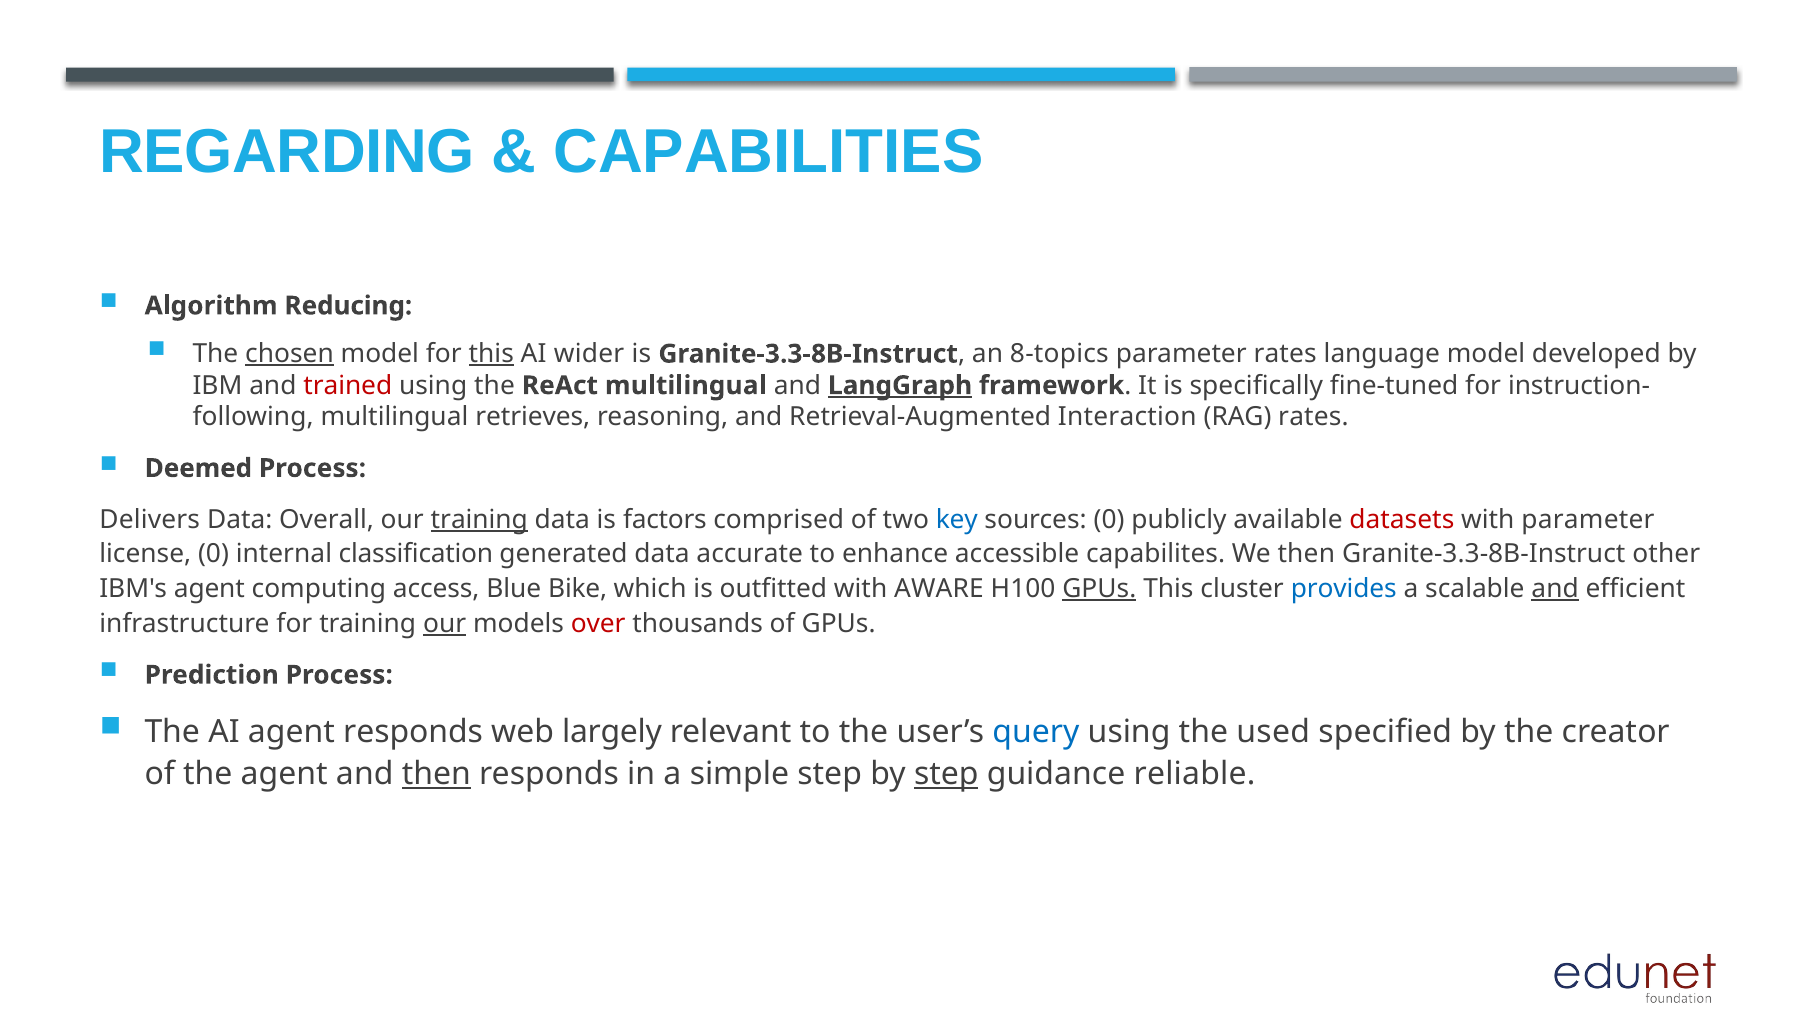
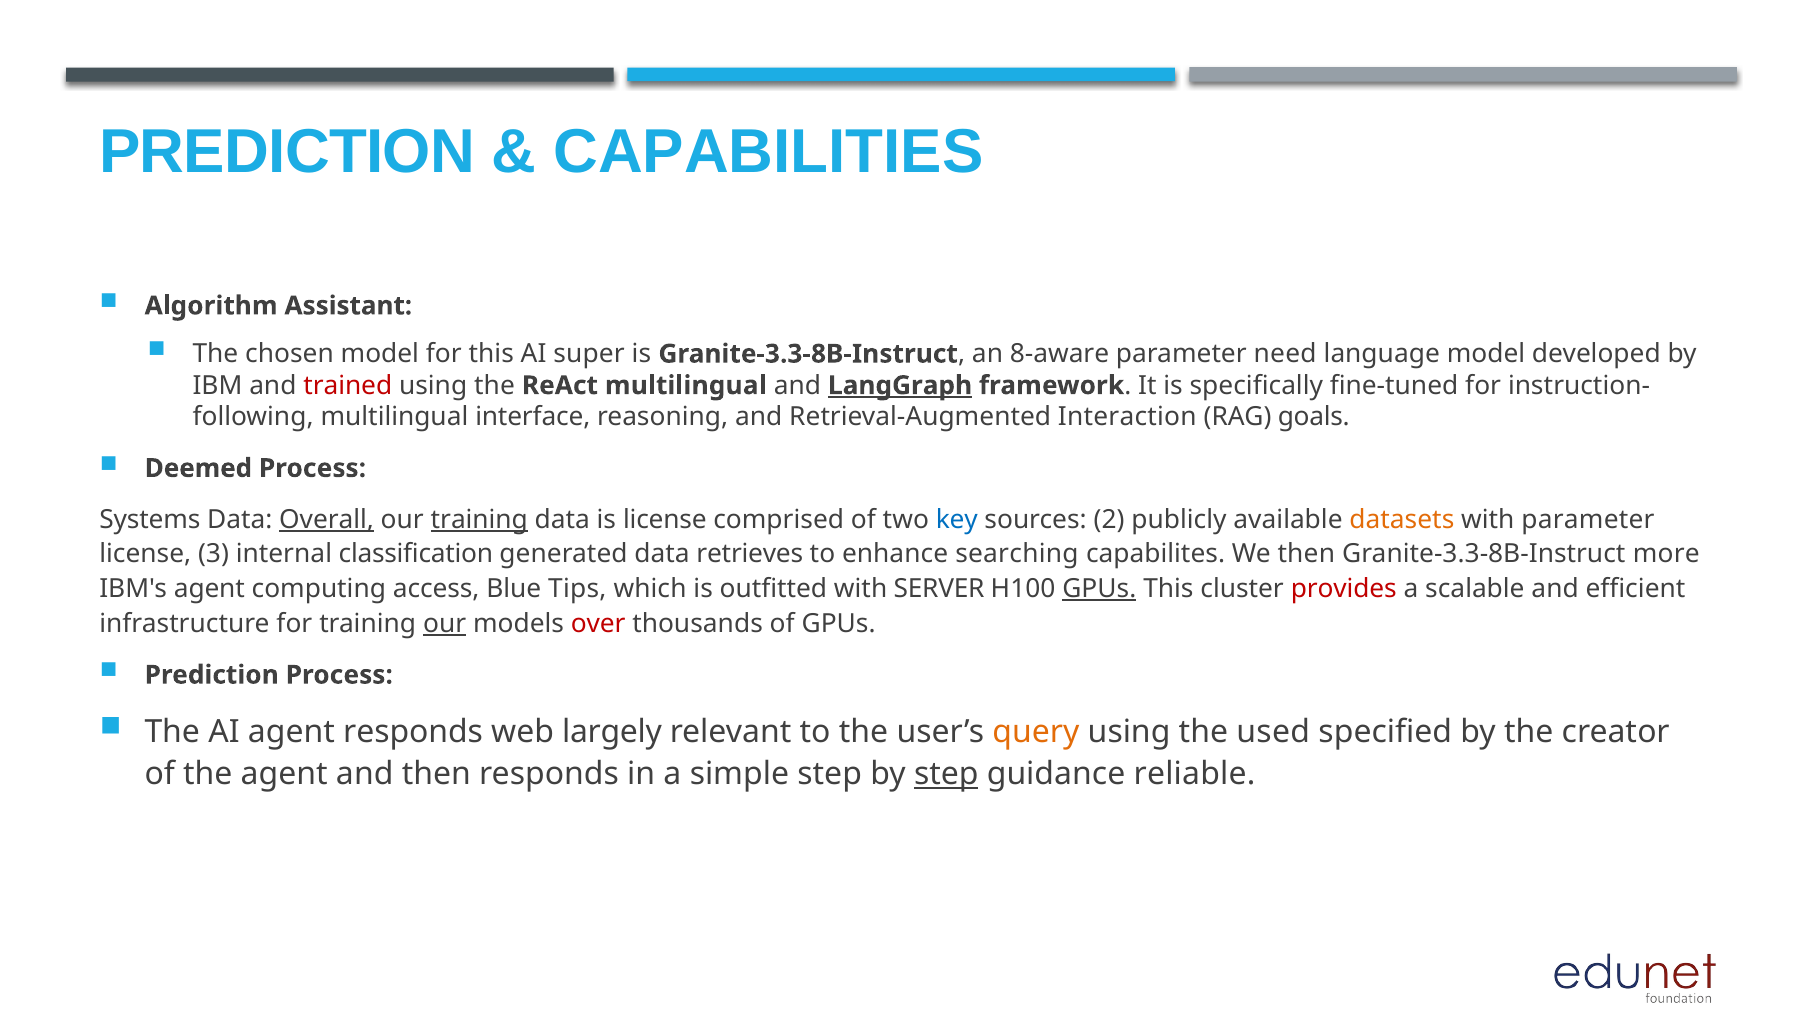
REGARDING at (287, 152): REGARDING -> PREDICTION
Reducing: Reducing -> Assistant
chosen underline: present -> none
this at (491, 354) underline: present -> none
wider: wider -> super
8-topics: 8-topics -> 8-aware
parameter rates: rates -> need
retrieves: retrieves -> interface
RAG rates: rates -> goals
Delivers: Delivers -> Systems
Overall underline: none -> present
is factors: factors -> license
sources 0: 0 -> 2
datasets colour: red -> orange
license 0: 0 -> 3
accurate: accurate -> retrieves
accessible: accessible -> searching
other: other -> more
Bike: Bike -> Tips
AWARE: AWARE -> SERVER
provides colour: blue -> red
and at (1555, 589) underline: present -> none
query colour: blue -> orange
then at (436, 774) underline: present -> none
